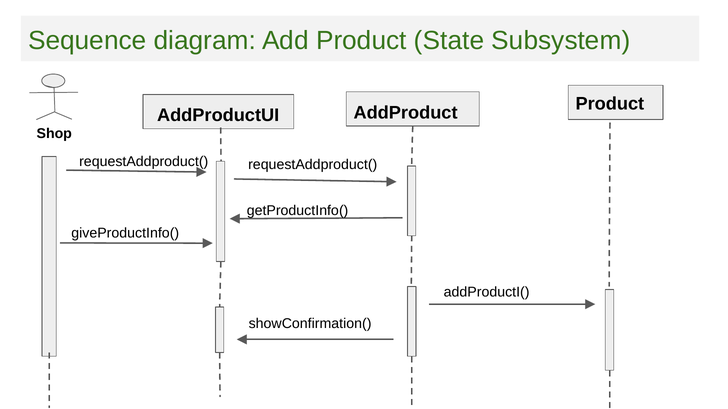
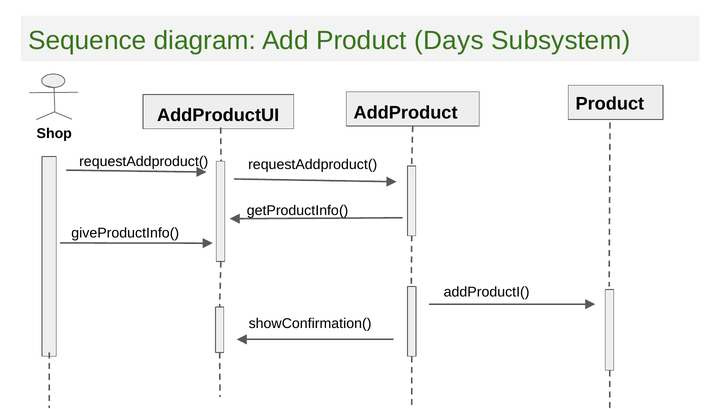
State: State -> Days
